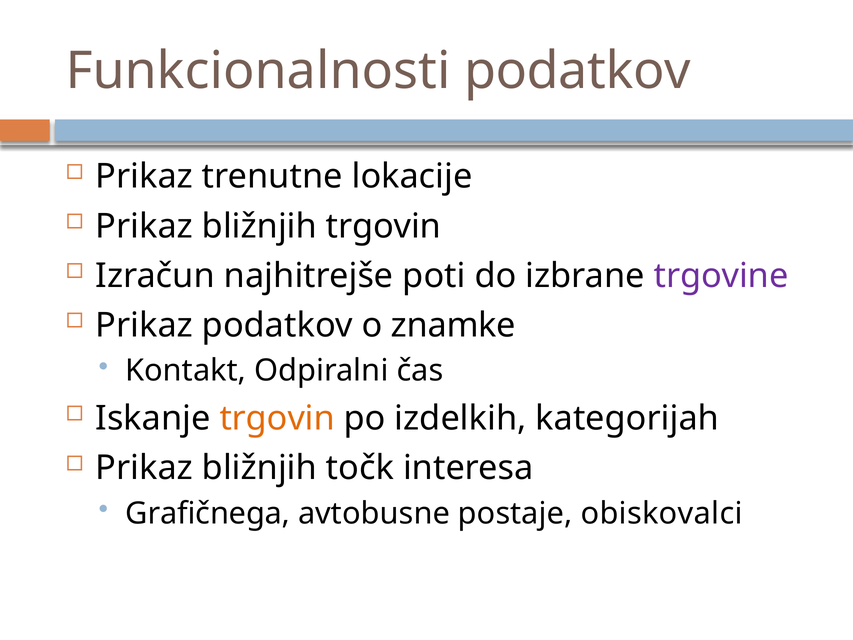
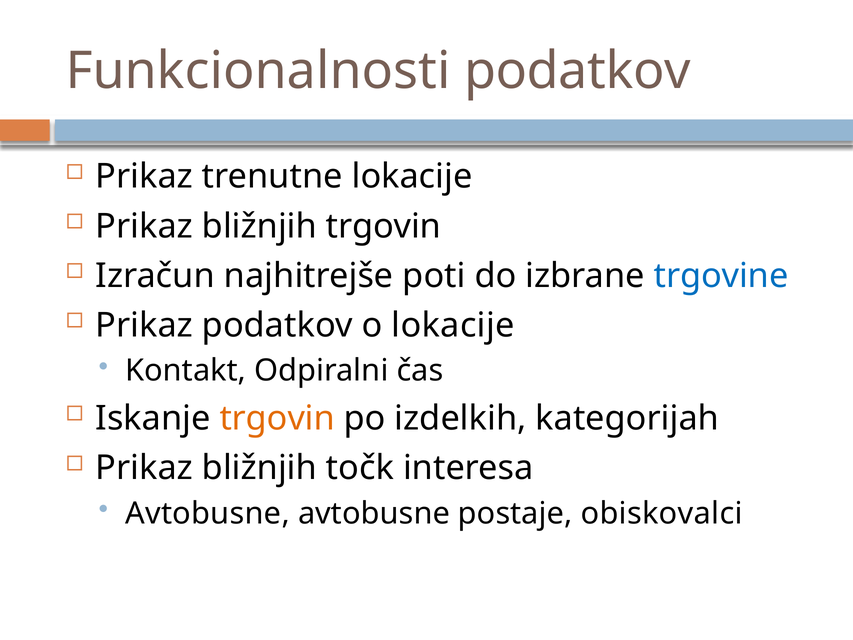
trgovine colour: purple -> blue
o znamke: znamke -> lokacije
Grafičnega at (208, 513): Grafičnega -> Avtobusne
